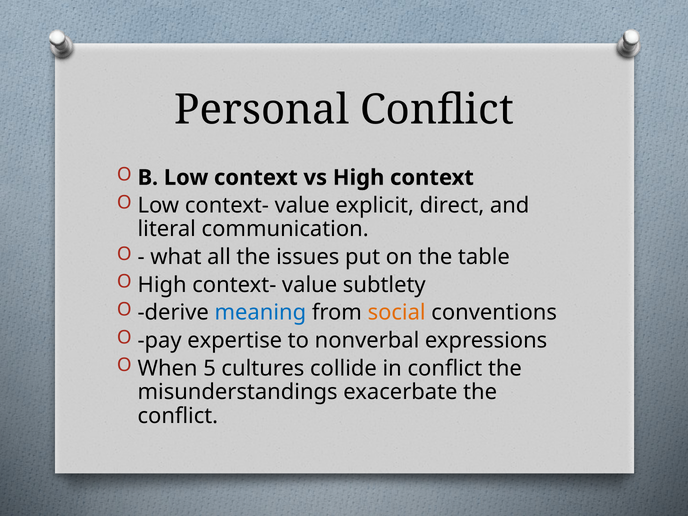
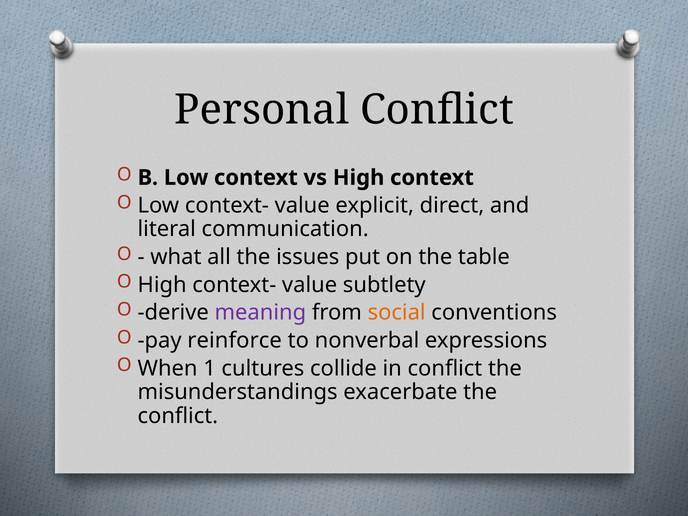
meaning colour: blue -> purple
expertise: expertise -> reinforce
5: 5 -> 1
